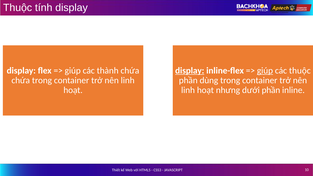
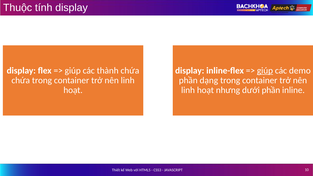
display at (190, 71) underline: present -> none
các thuộc: thuộc -> demo
dùng: dùng -> dạng
